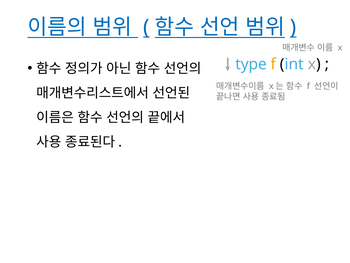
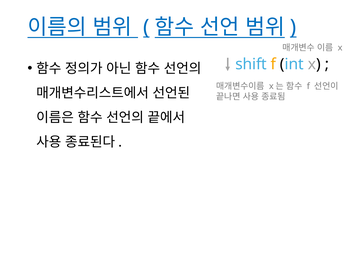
type: type -> shift
